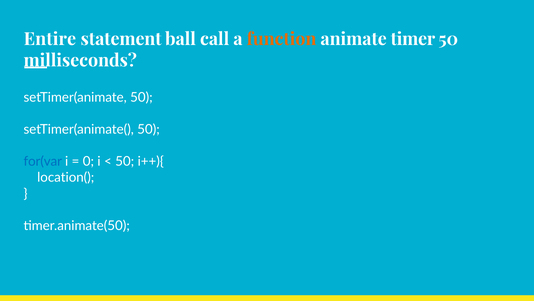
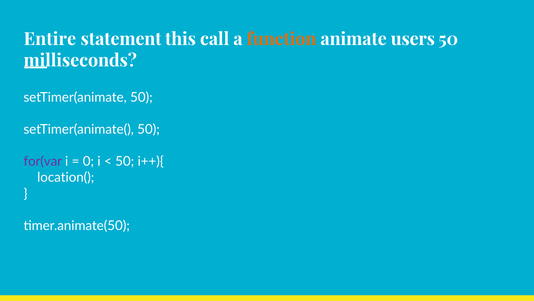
ball: ball -> this
timer: timer -> users
for(var colour: blue -> purple
